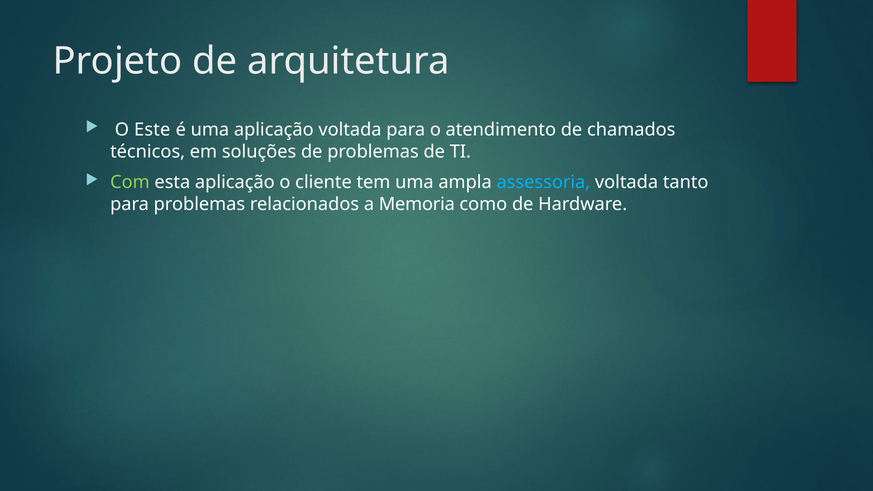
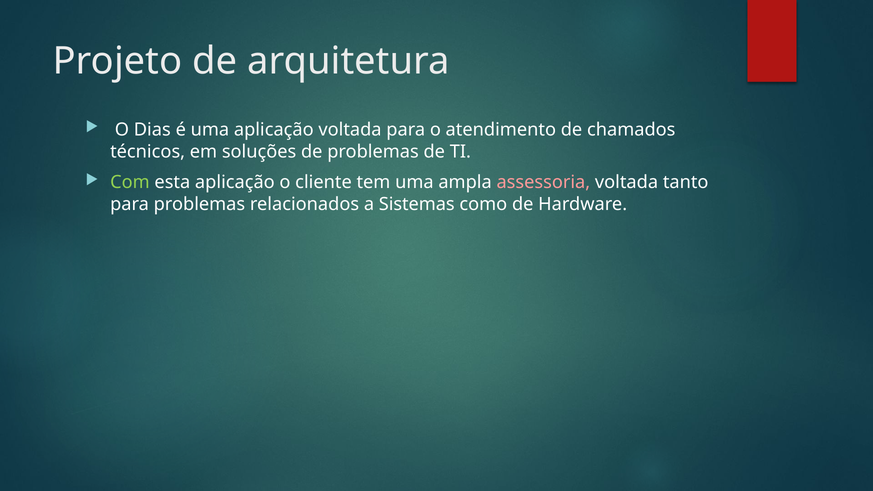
Este: Este -> Dias
assessoria colour: light blue -> pink
Memoria: Memoria -> Sistemas
